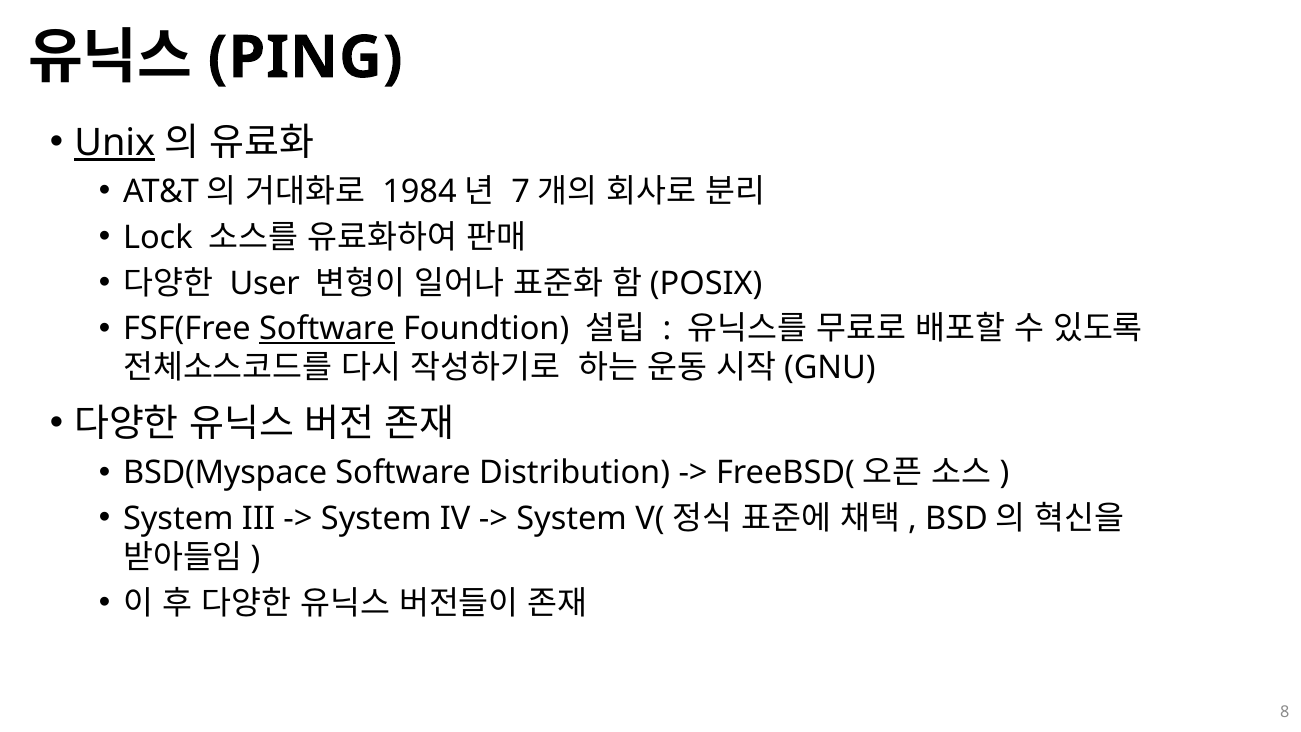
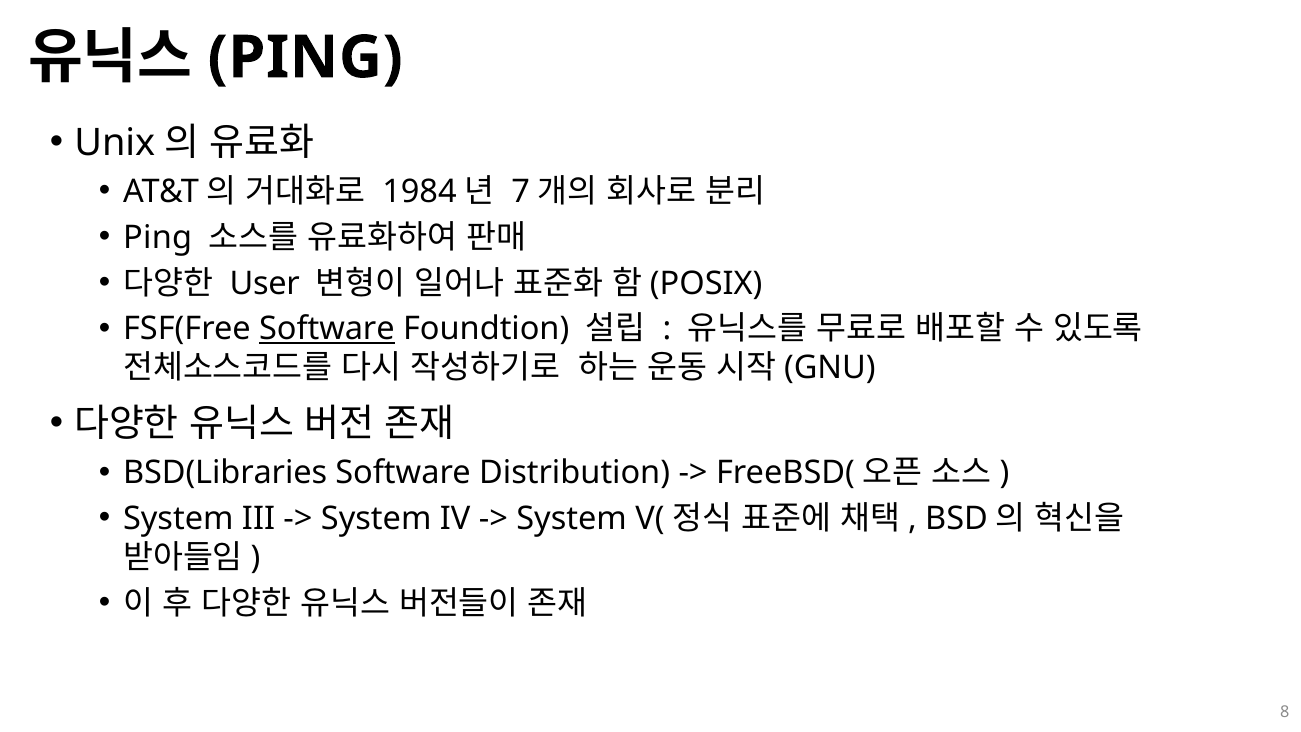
Unix underline: present -> none
Lock at (158, 238): Lock -> Ping
BSD(Myspace: BSD(Myspace -> BSD(Libraries
